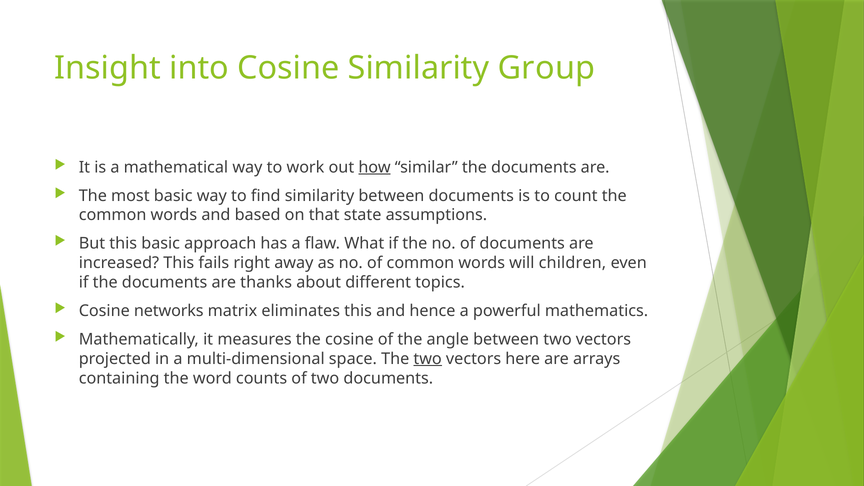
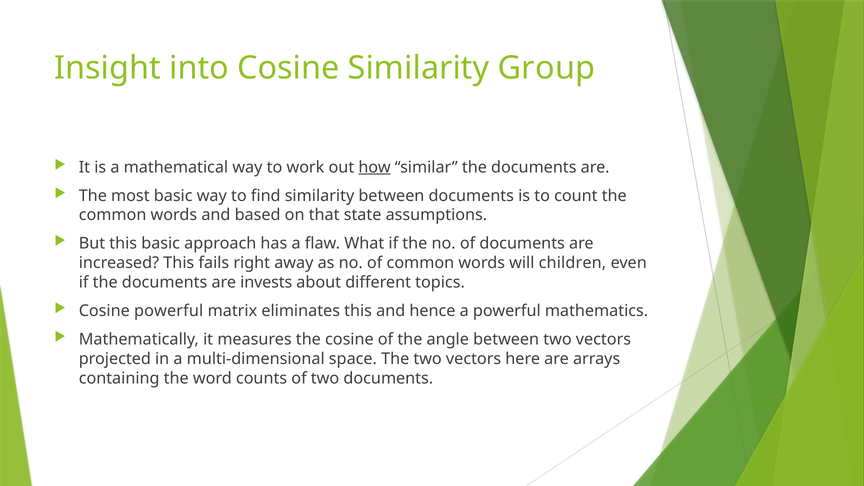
thanks: thanks -> invests
Cosine networks: networks -> powerful
two at (428, 359) underline: present -> none
